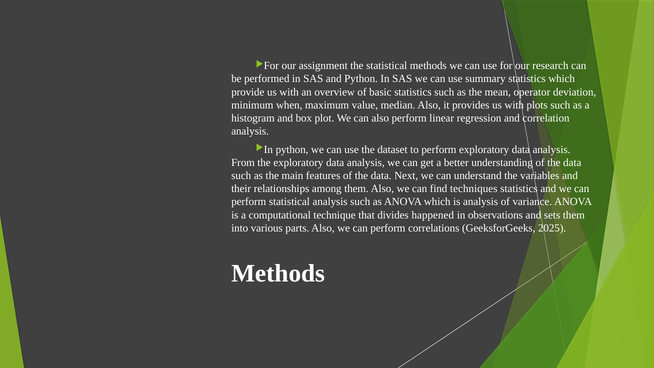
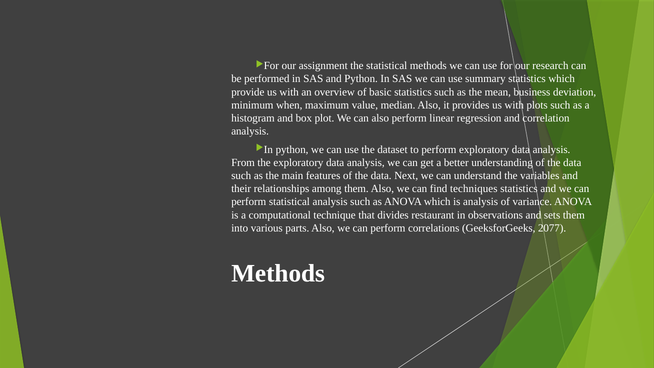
operator: operator -> business
happened: happened -> restaurant
2025: 2025 -> 2077
